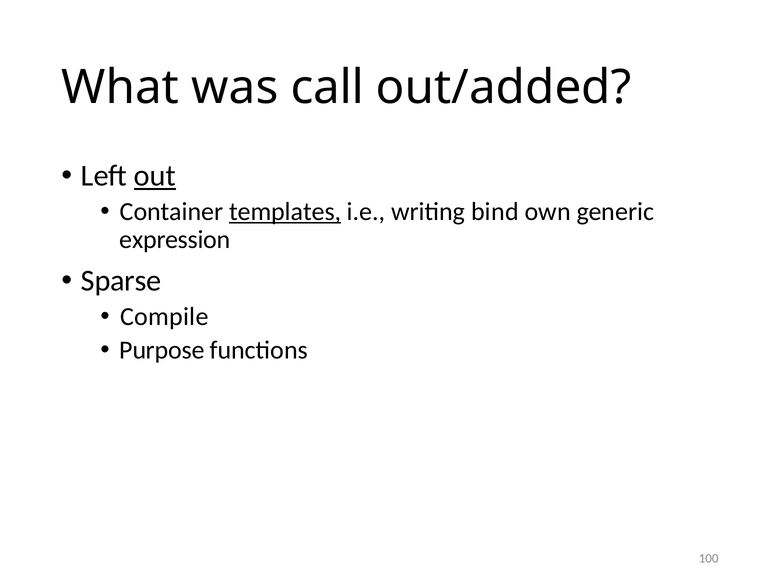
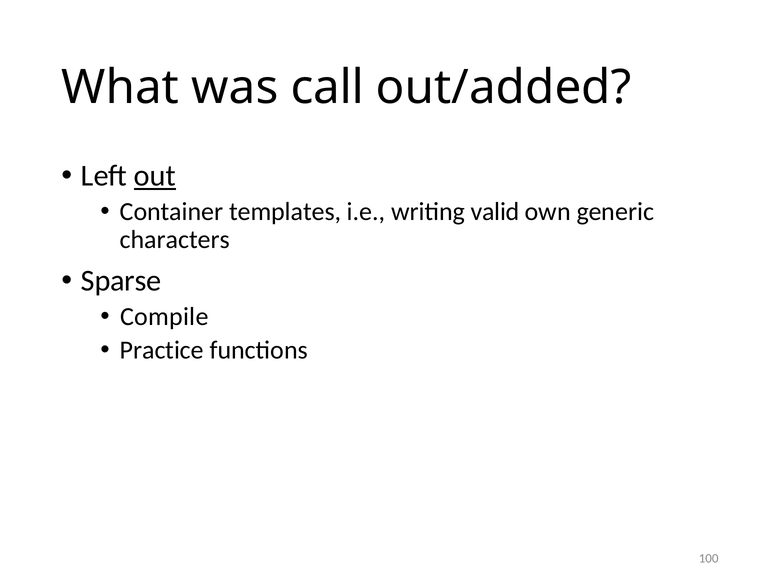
templates underline: present -> none
bind: bind -> valid
expression: expression -> characters
Purpose: Purpose -> Practice
